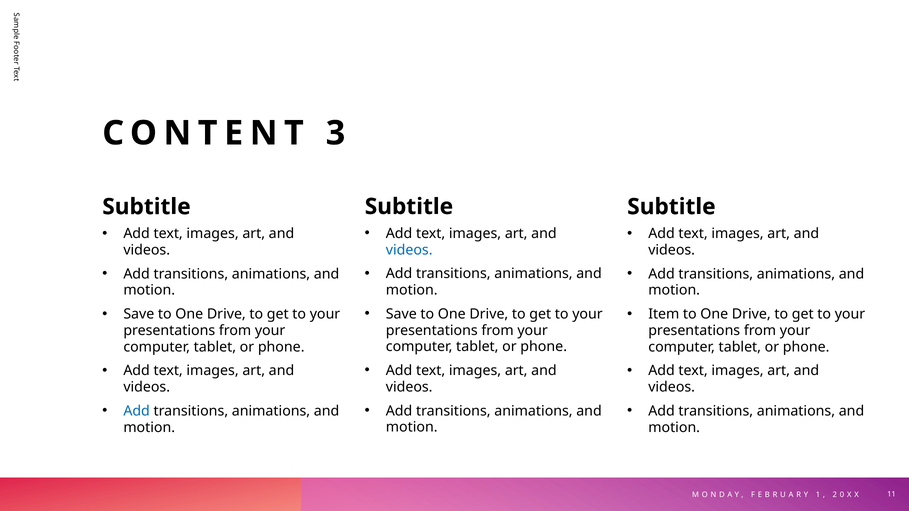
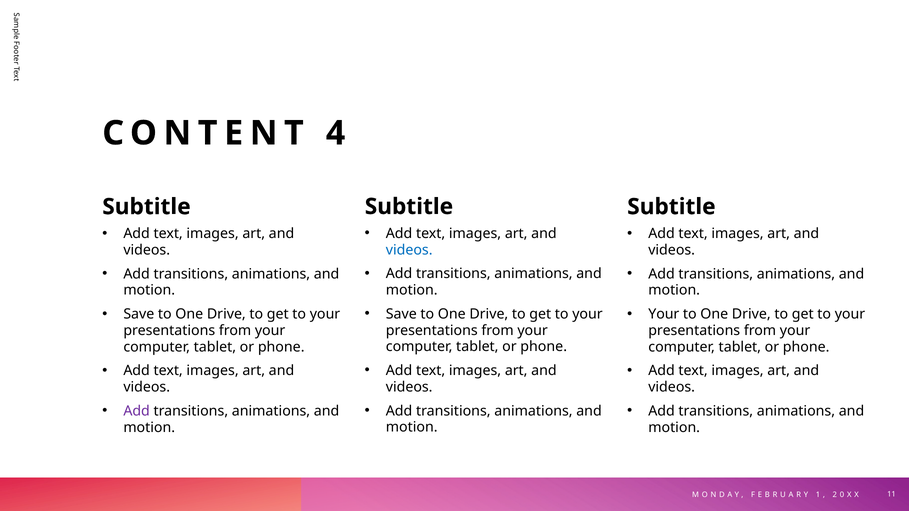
3: 3 -> 4
Item at (664, 314): Item -> Your
Add at (137, 411) colour: blue -> purple
